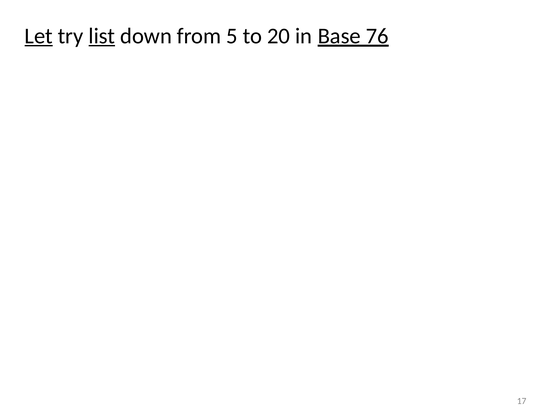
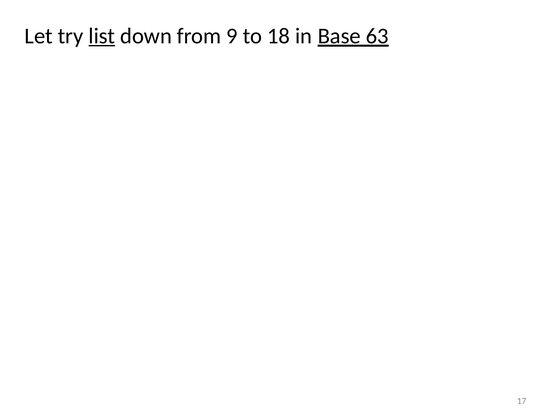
Let underline: present -> none
5: 5 -> 9
20: 20 -> 18
76: 76 -> 63
